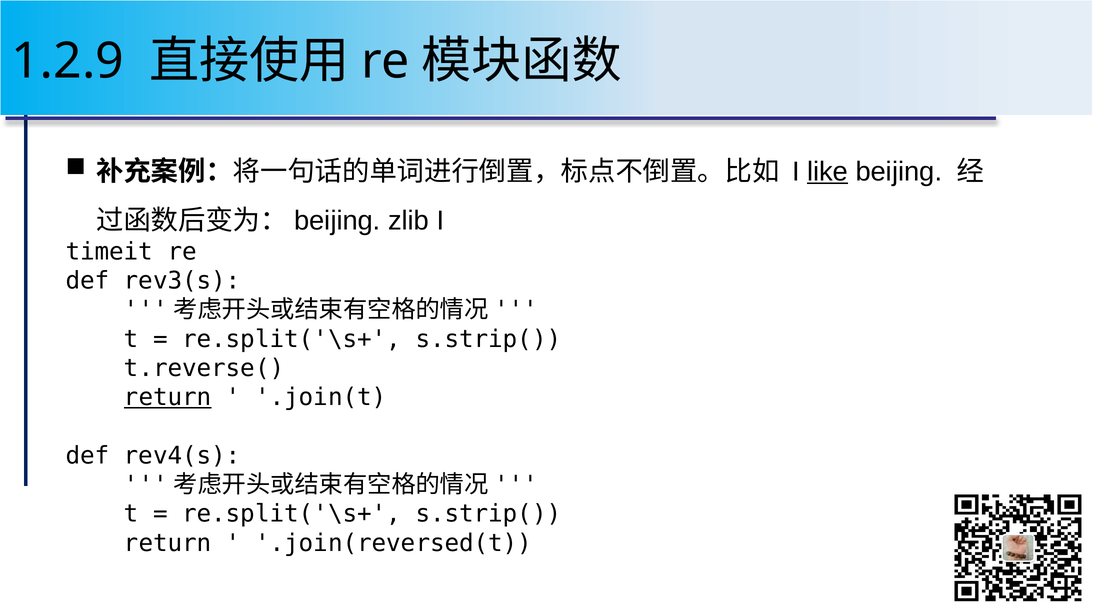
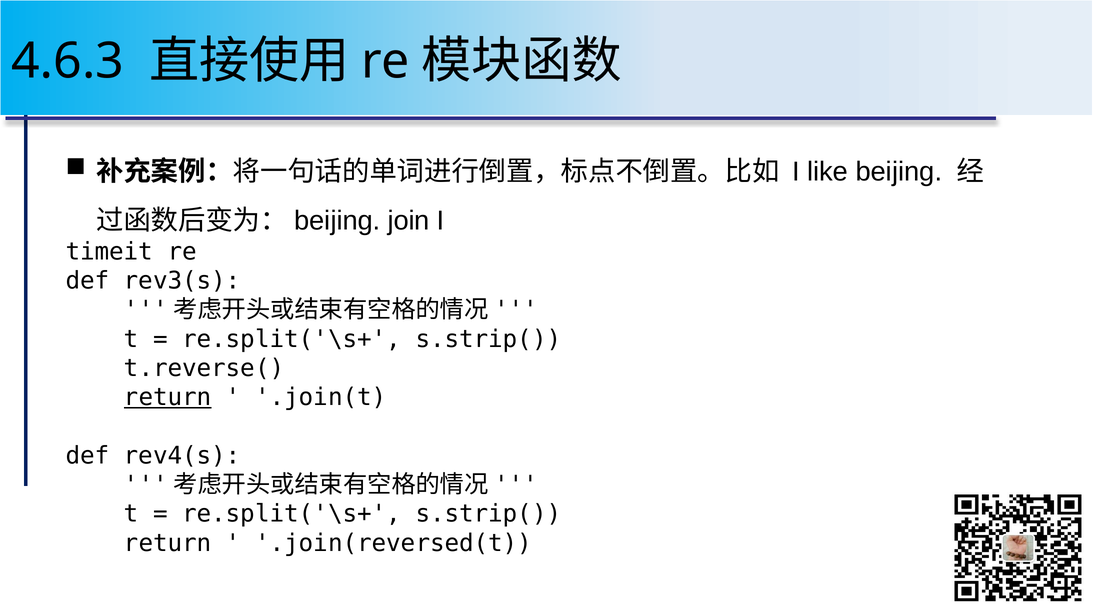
1.2.9: 1.2.9 -> 4.6.3
like underline: present -> none
zlib: zlib -> join
